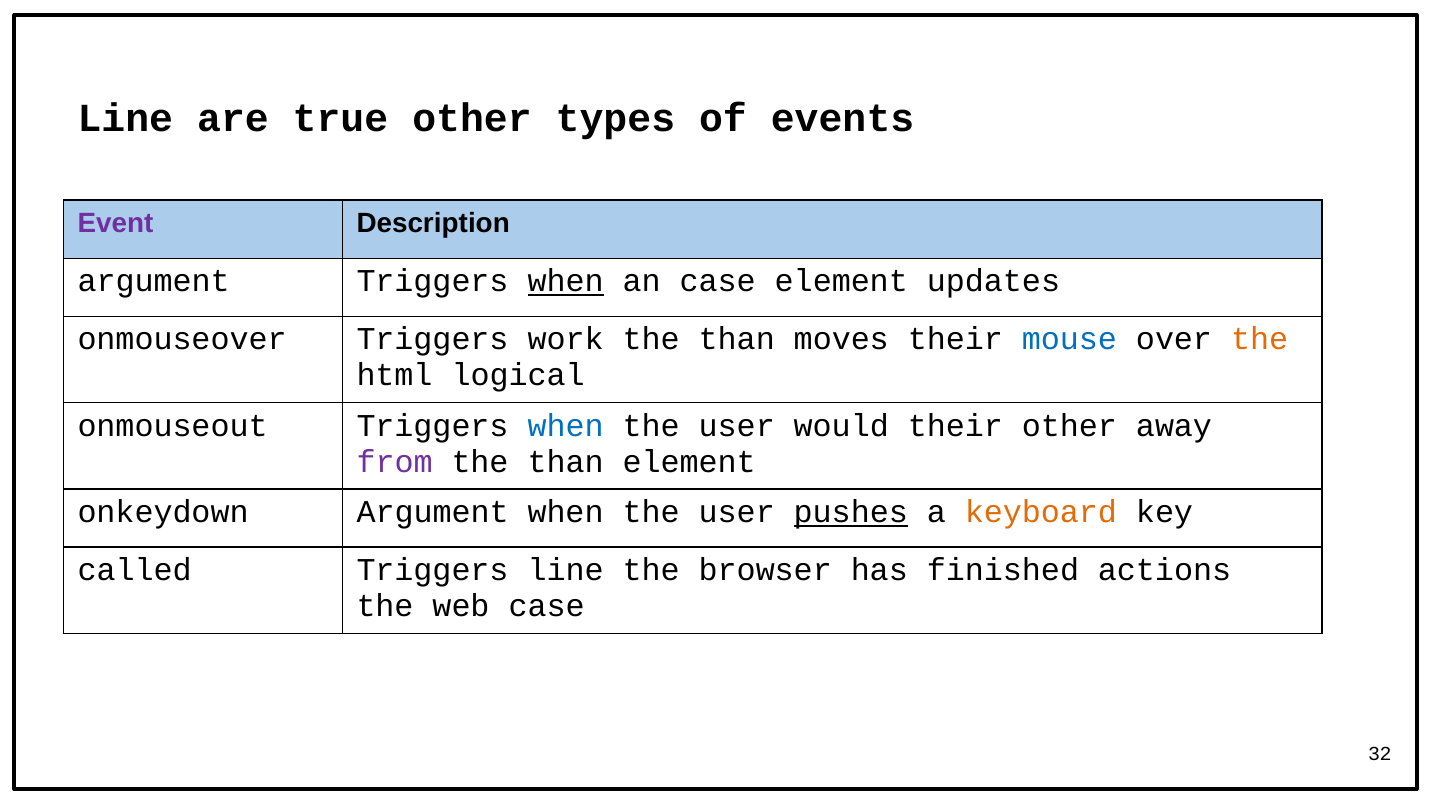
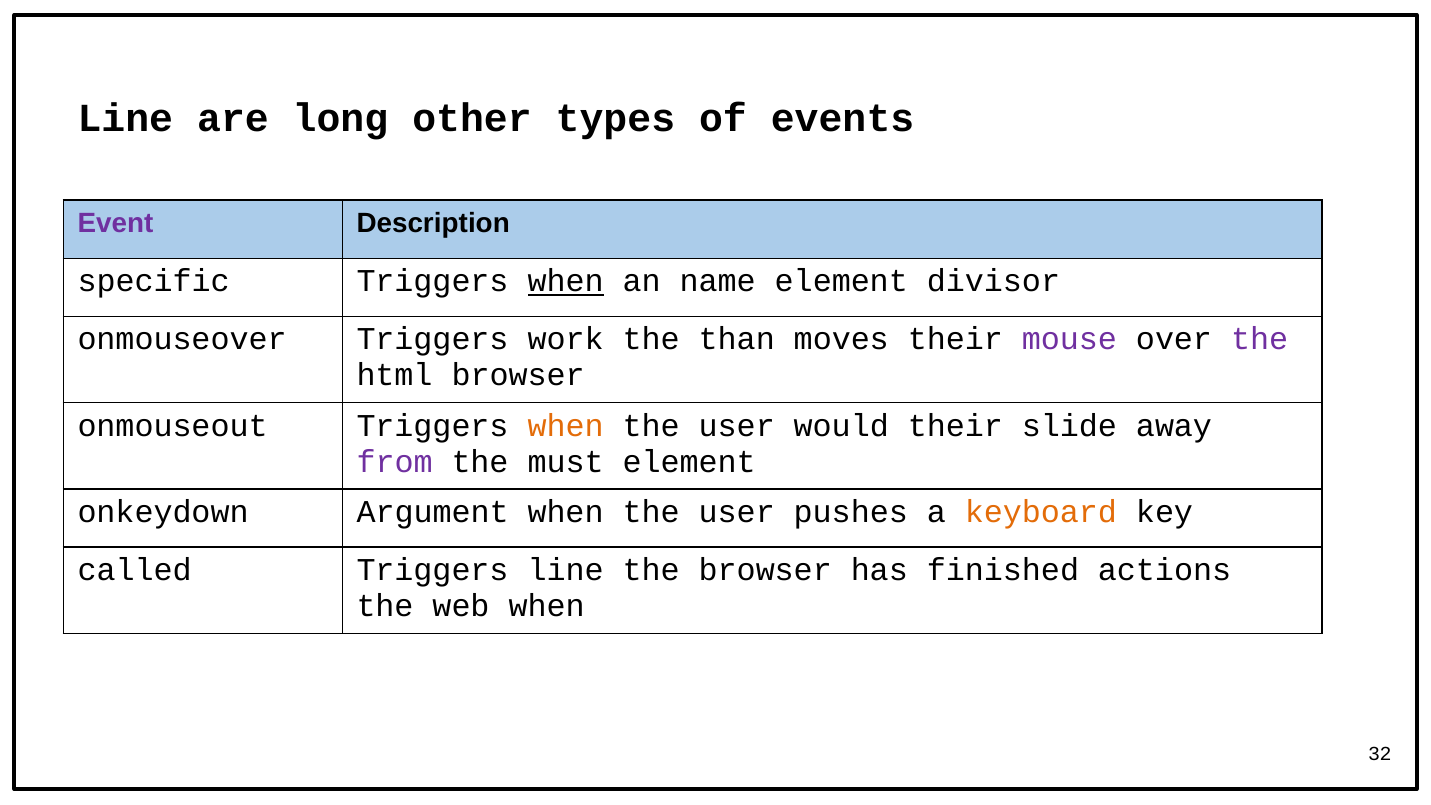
true: true -> long
argument at (154, 281): argument -> specific
an case: case -> name
updates: updates -> divisor
mouse colour: blue -> purple
the at (1260, 339) colour: orange -> purple
html logical: logical -> browser
when at (566, 426) colour: blue -> orange
their other: other -> slide
than at (566, 462): than -> must
pushes underline: present -> none
web case: case -> when
